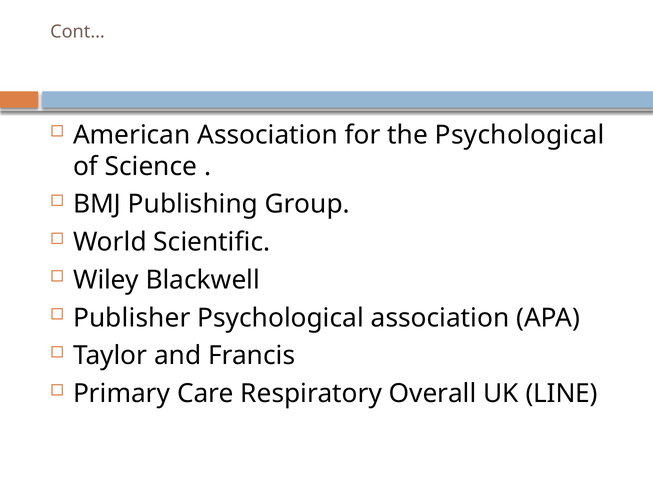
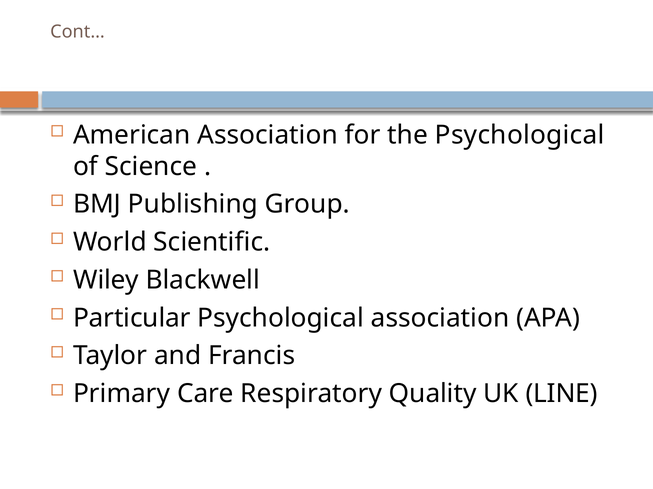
Publisher: Publisher -> Particular
Overall: Overall -> Quality
